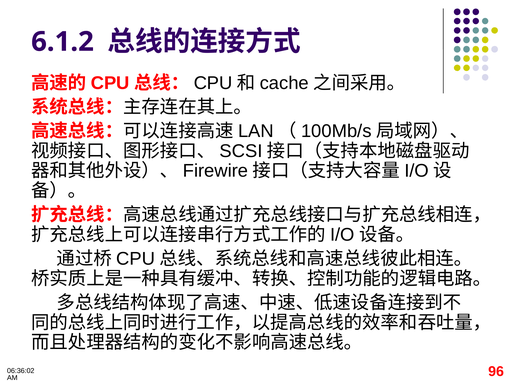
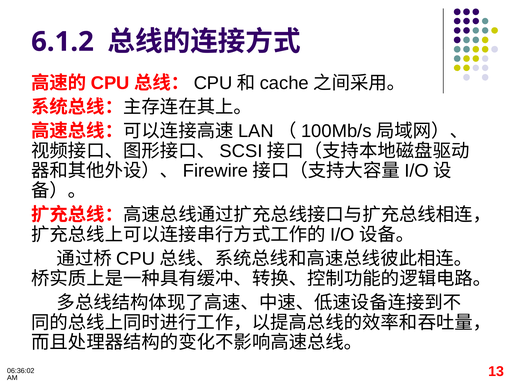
96: 96 -> 13
